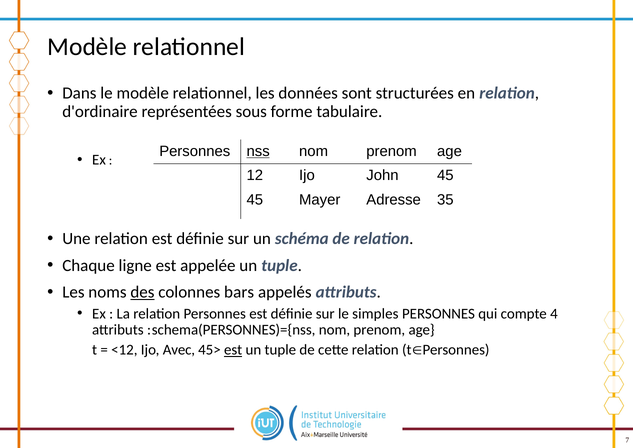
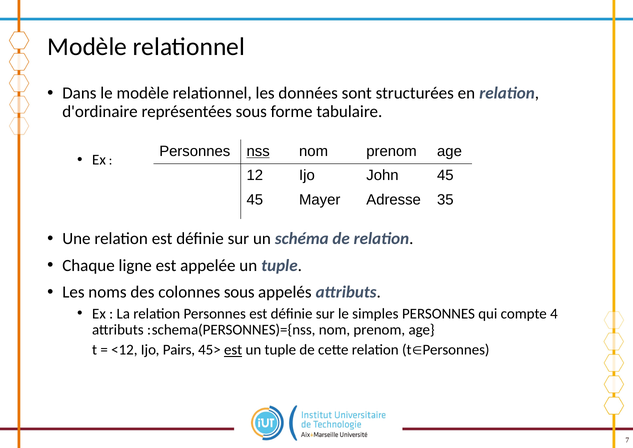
des underline: present -> none
colonnes bars: bars -> sous
Avec: Avec -> Pairs
